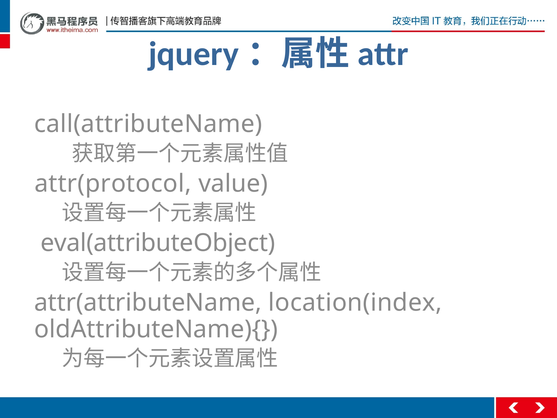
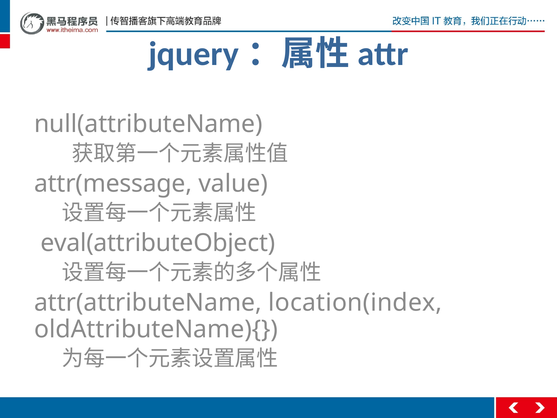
call(attributeName: call(attributeName -> null(attributeName
attr(protocol: attr(protocol -> attr(message
